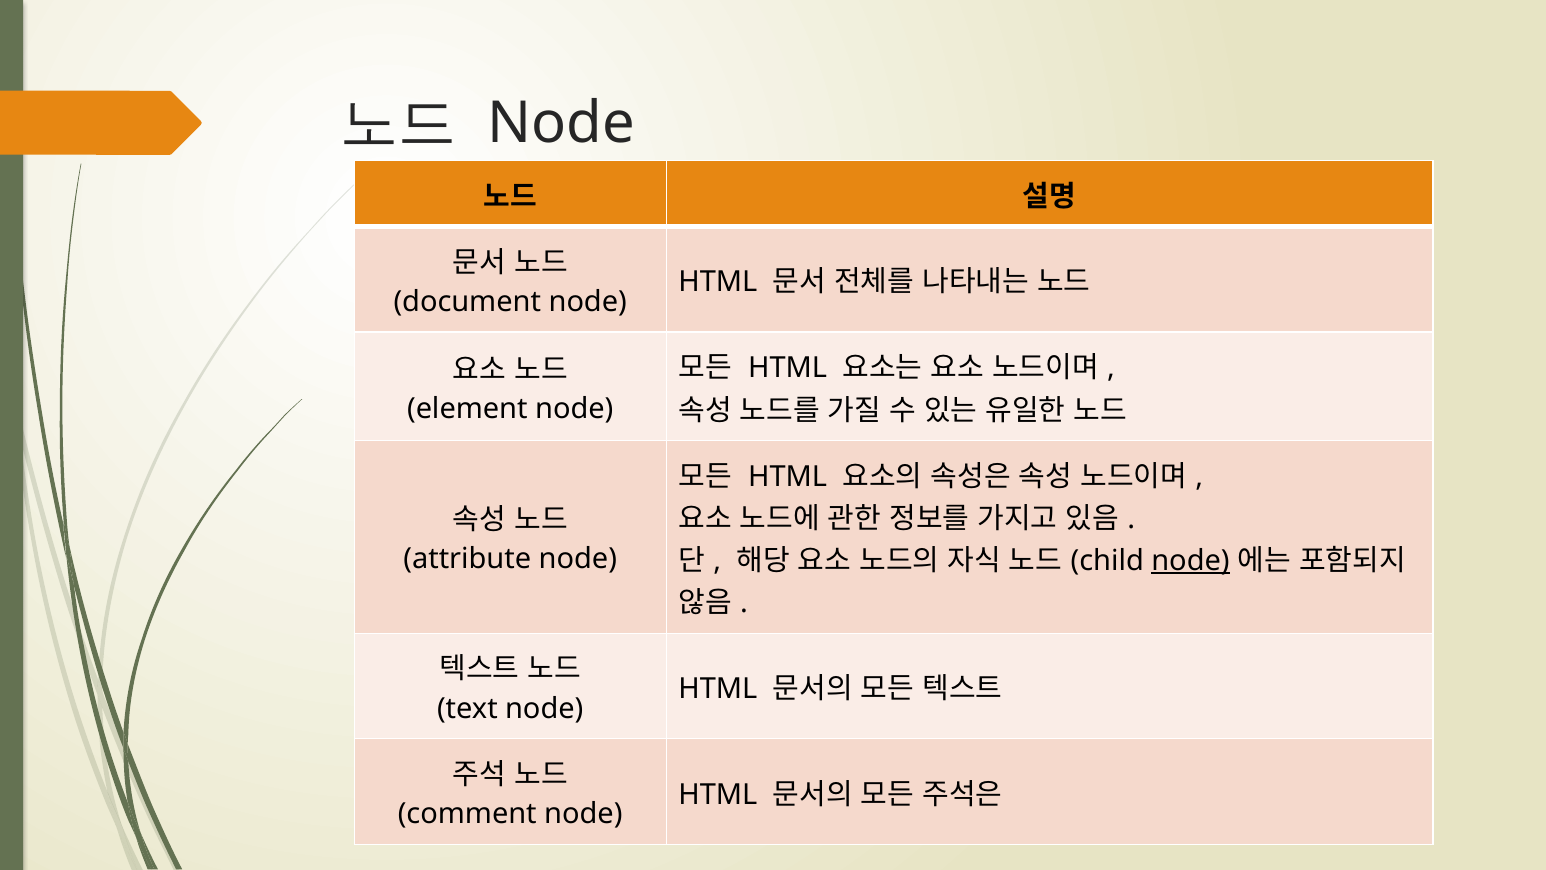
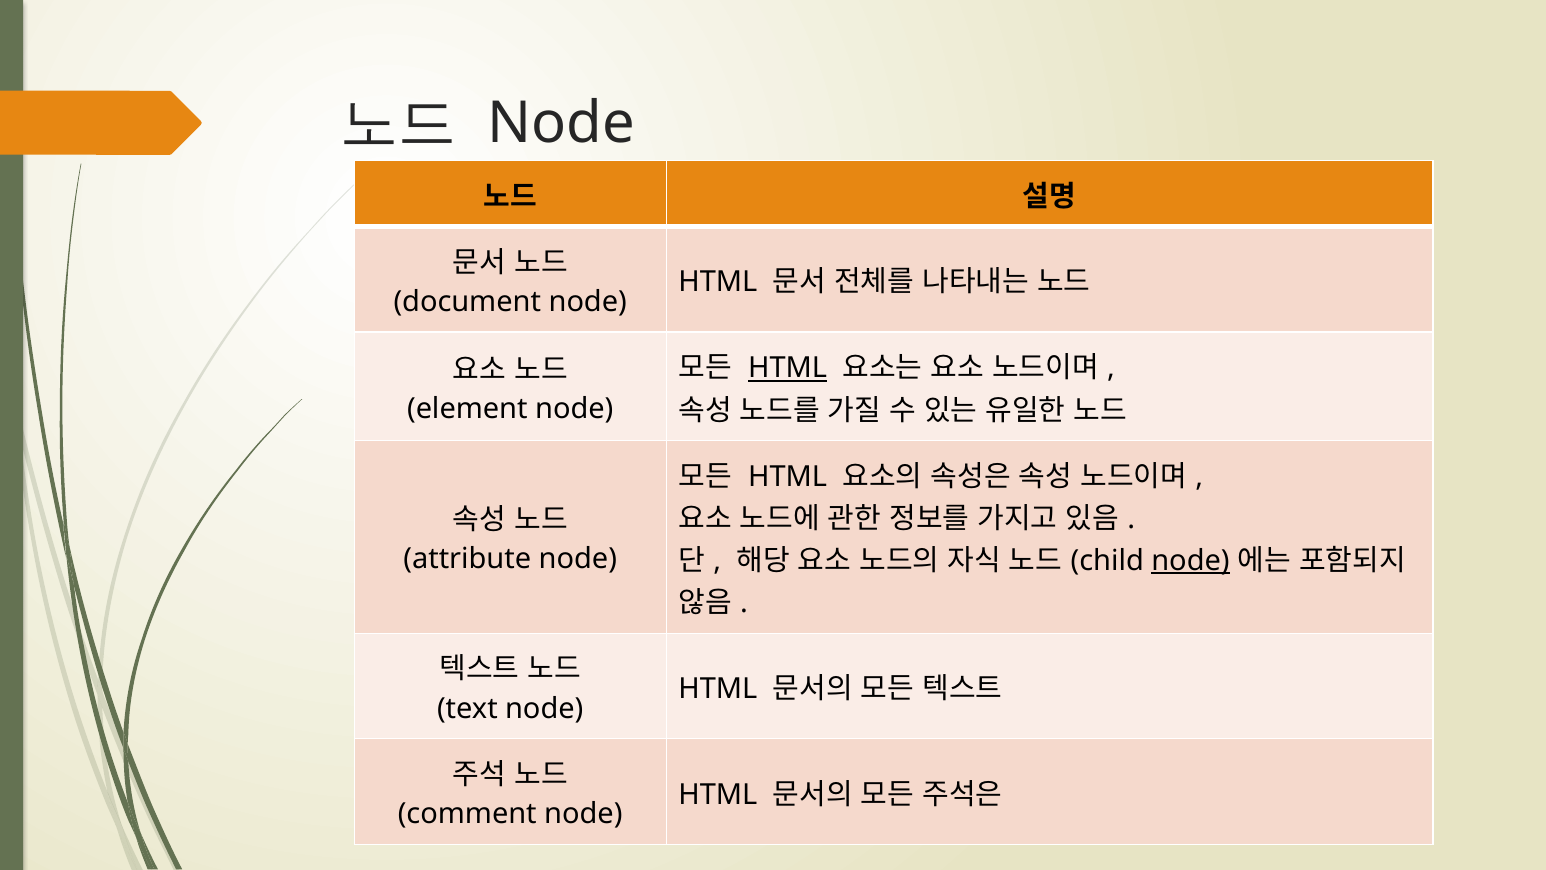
HTML at (788, 368) underline: none -> present
